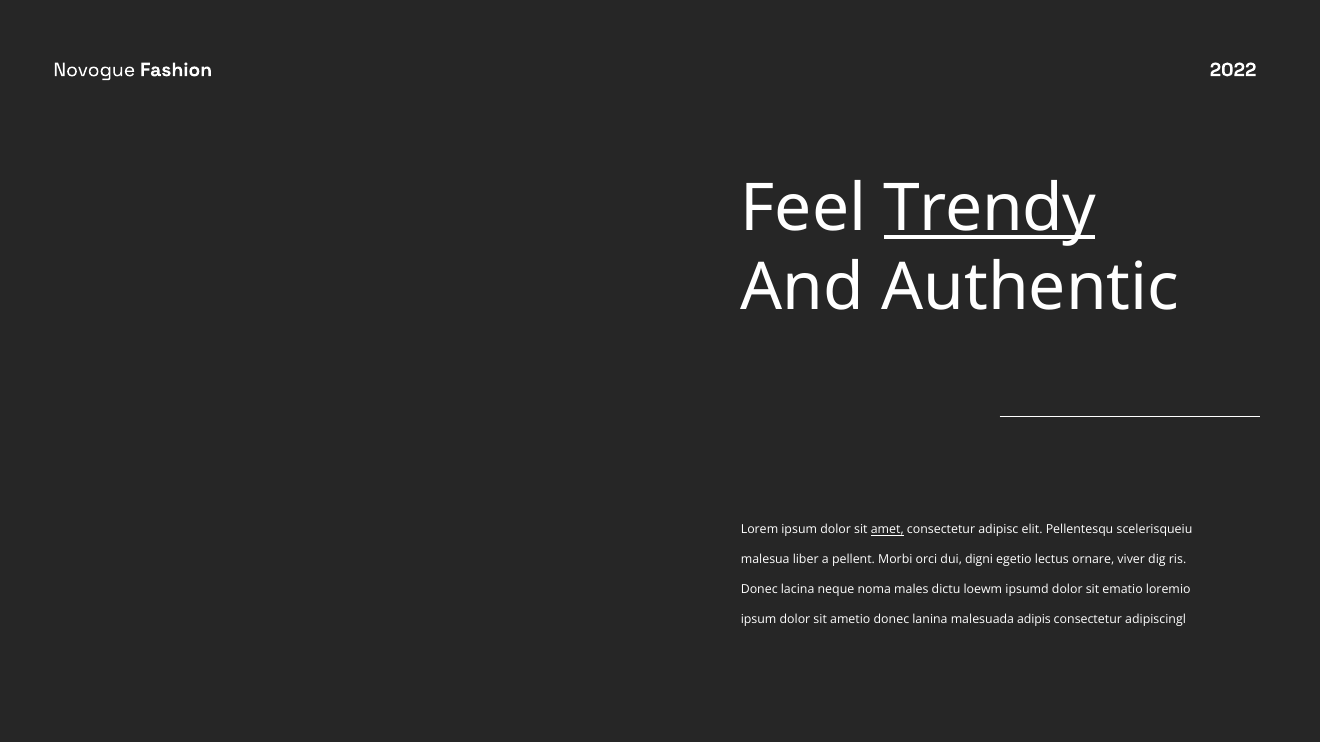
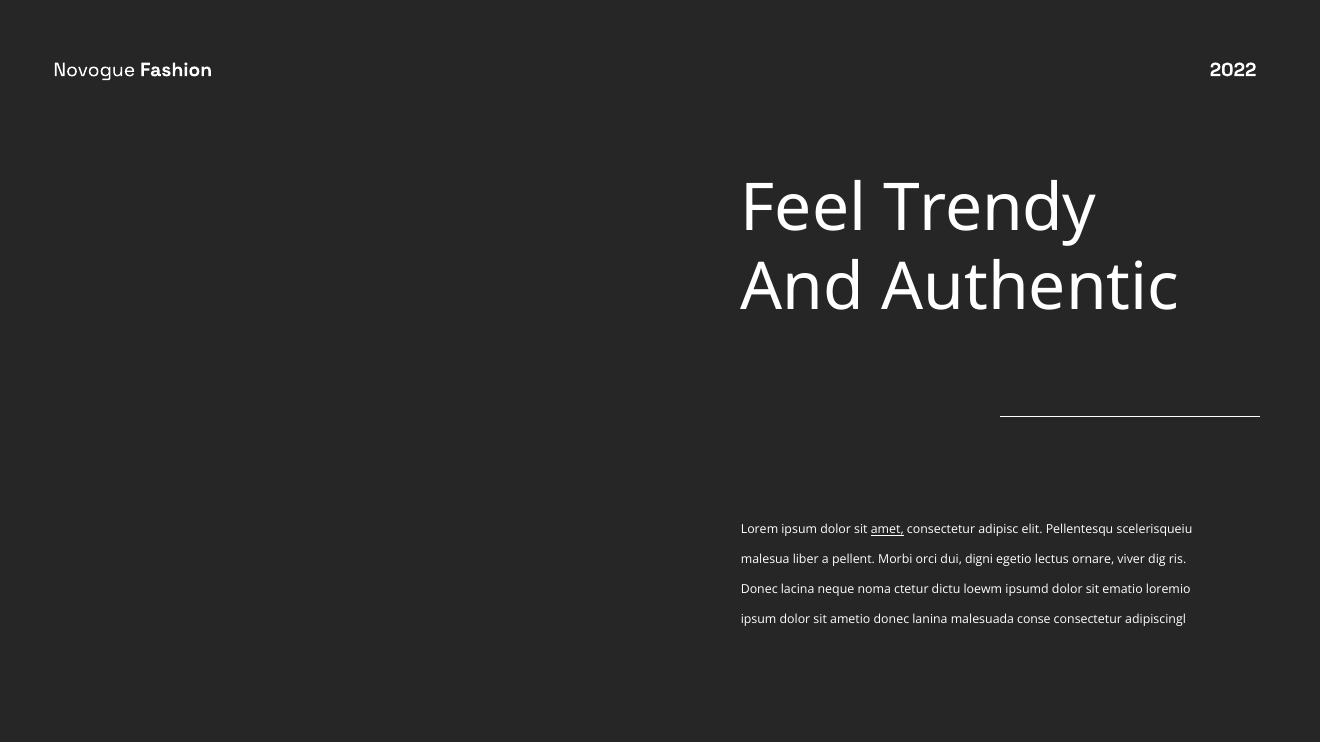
Trendy underline: present -> none
males: males -> ctetur
adipis: adipis -> conse
